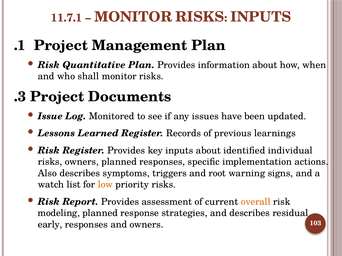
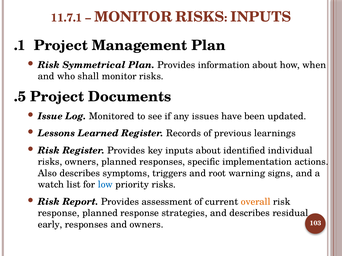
Quantitative: Quantitative -> Symmetrical
.3: .3 -> .5
low colour: orange -> blue
modeling at (59, 213): modeling -> response
